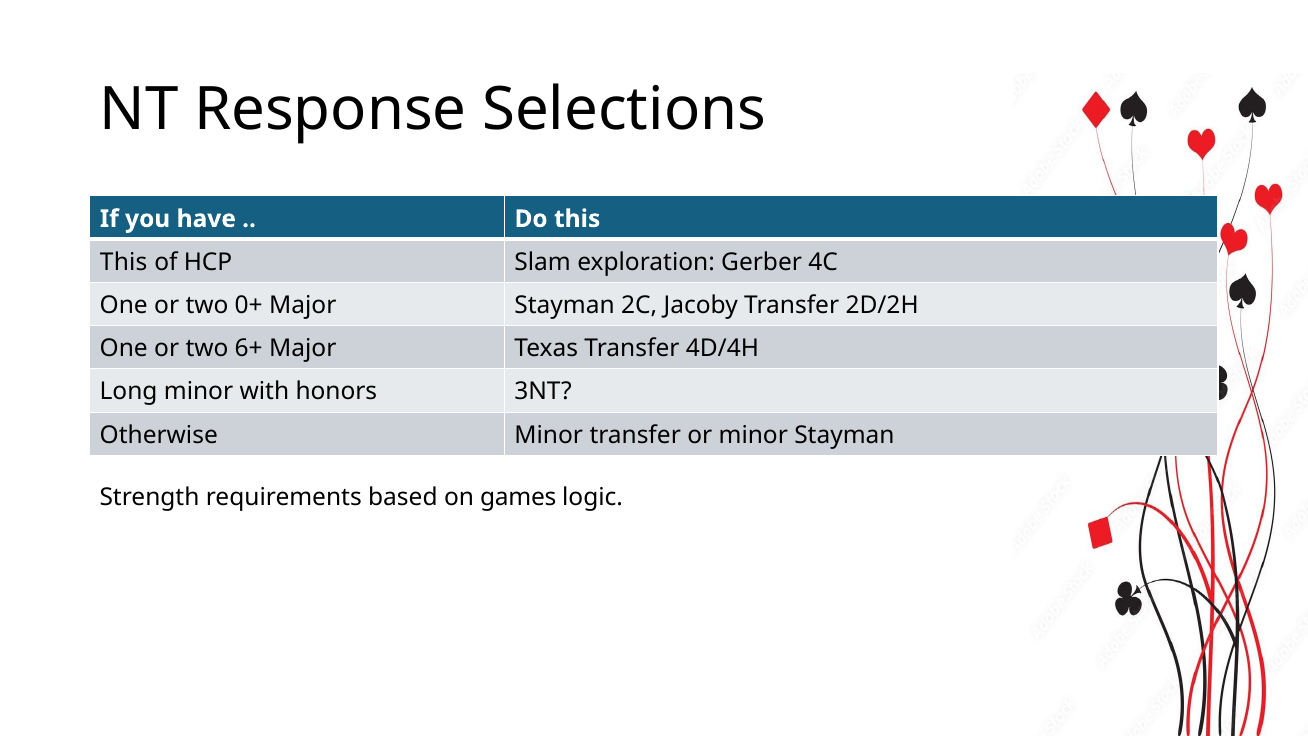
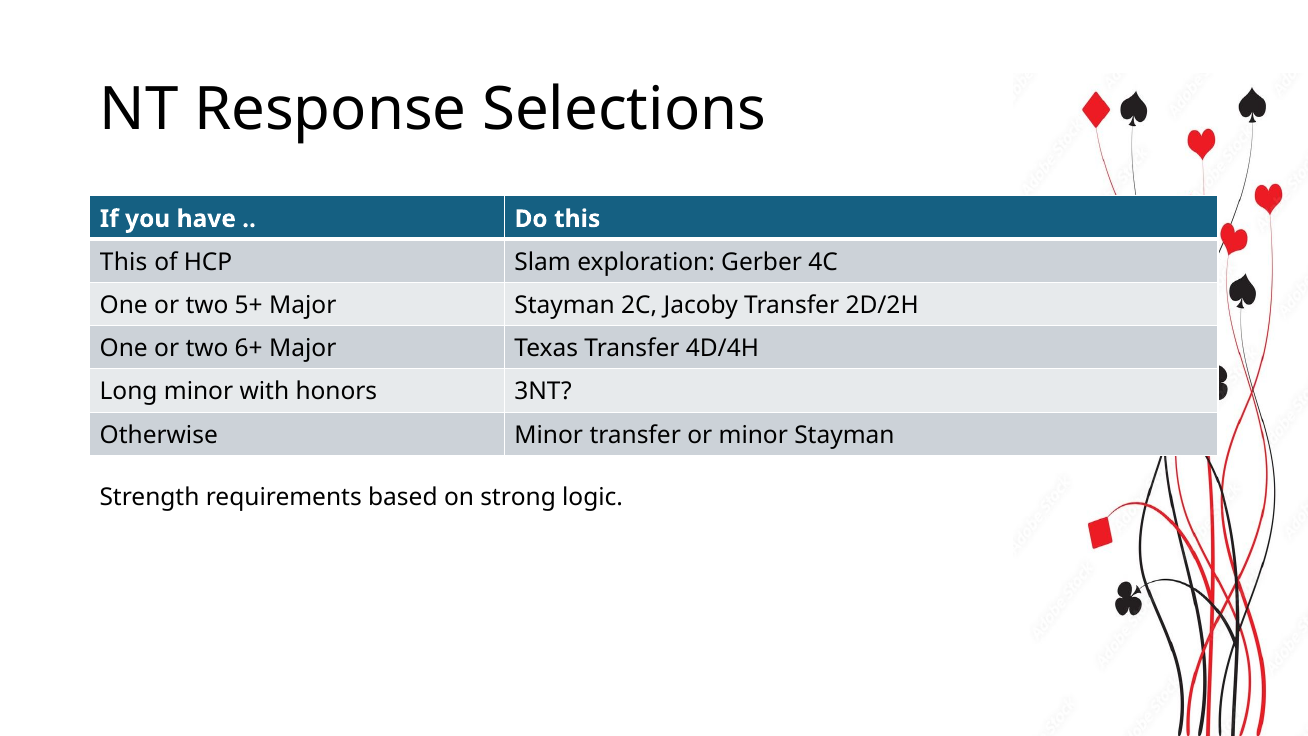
0+: 0+ -> 5+
games: games -> strong
